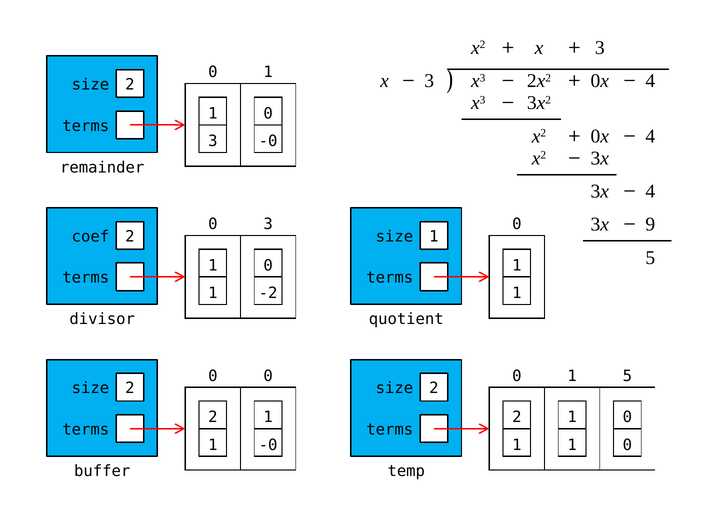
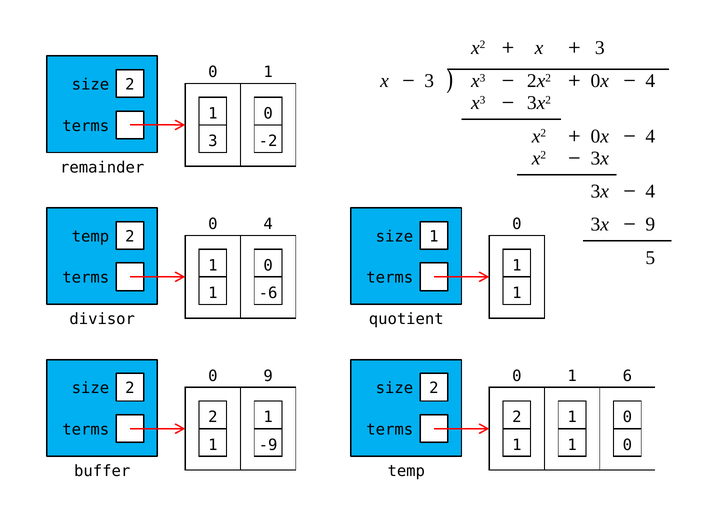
-0 at (268, 141): -0 -> -2
0 3: 3 -> 4
coef at (90, 237): coef -> temp
-2: -2 -> -6
0 at (268, 376): 0 -> 9
1 5: 5 -> 6
-0 at (268, 445): -0 -> -9
